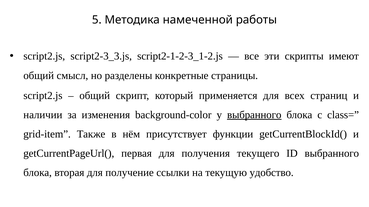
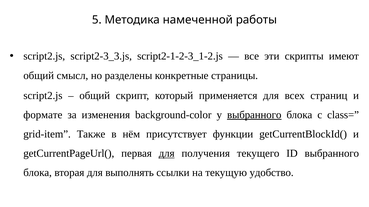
наличии: наличии -> формате
для at (167, 154) underline: none -> present
получение: получение -> выполнять
